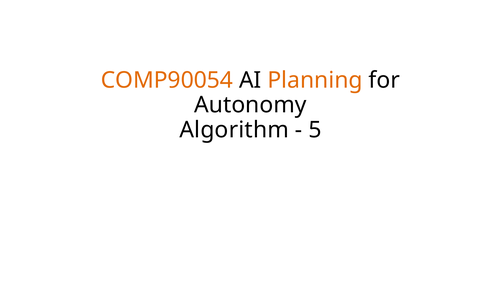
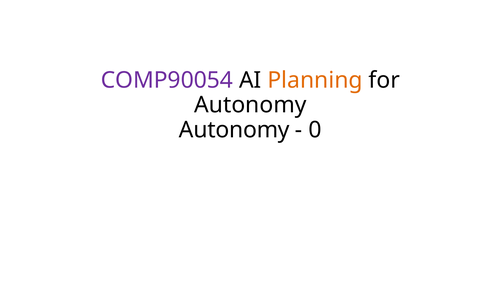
COMP90054 colour: orange -> purple
Algorithm at (234, 130): Algorithm -> Autonomy
5: 5 -> 0
